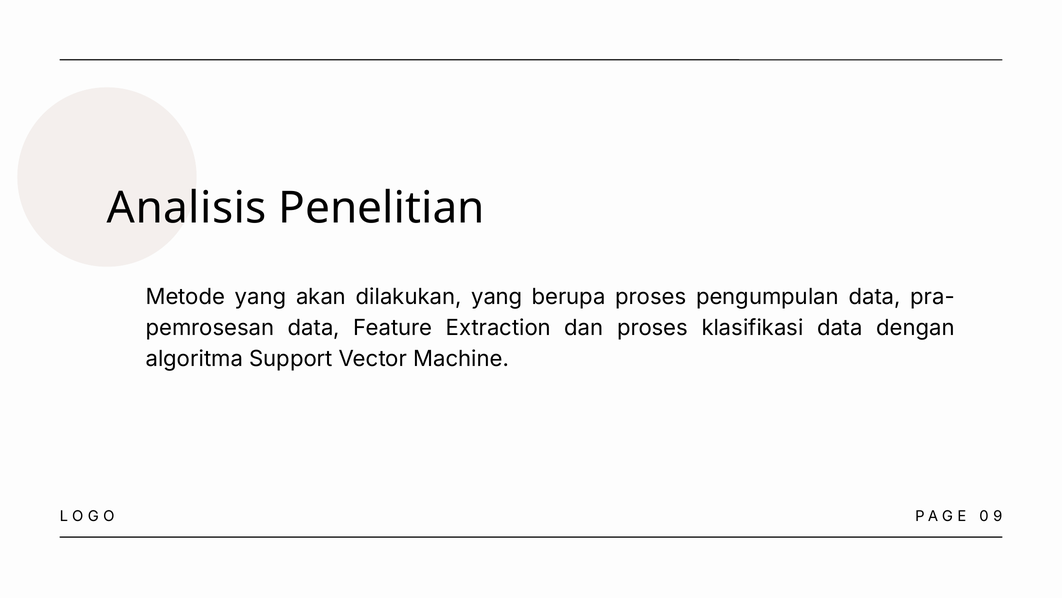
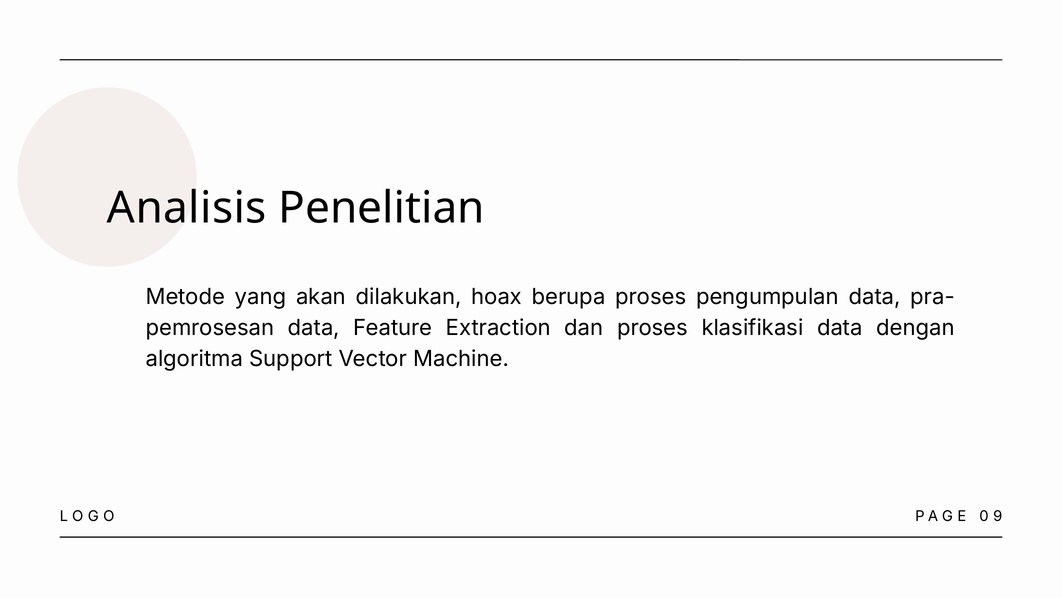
dilakukan yang: yang -> hoax
